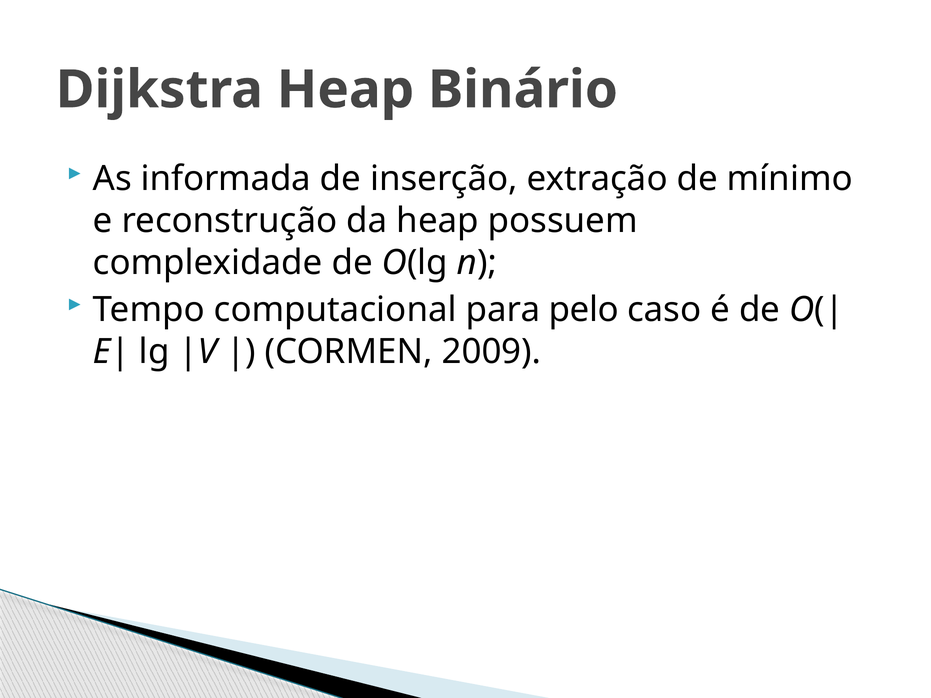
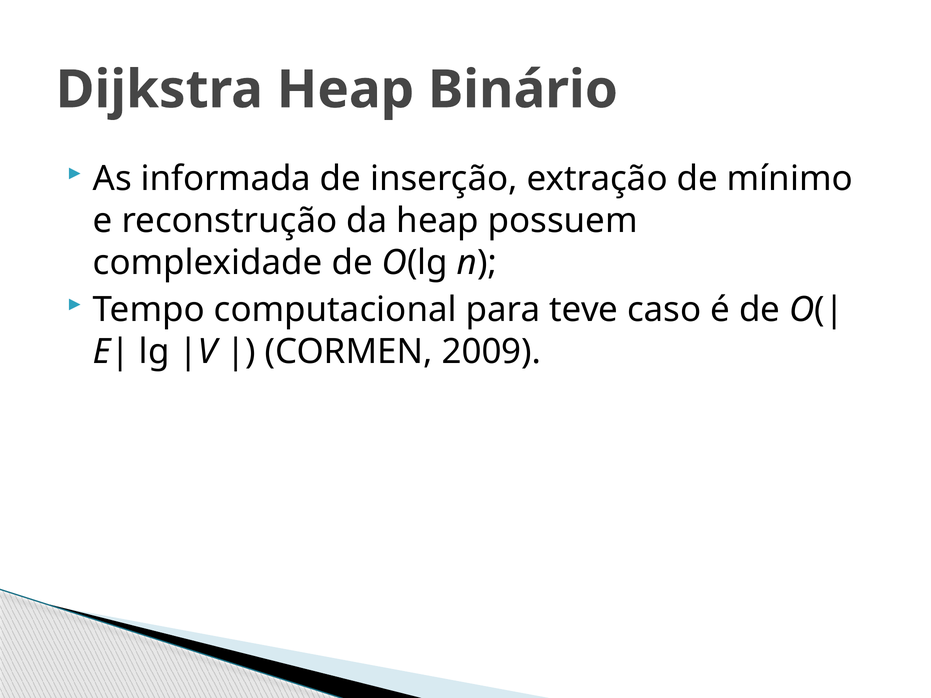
pelo: pelo -> teve
